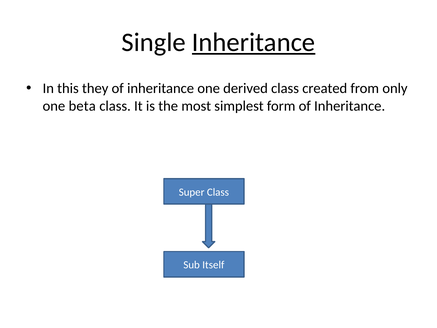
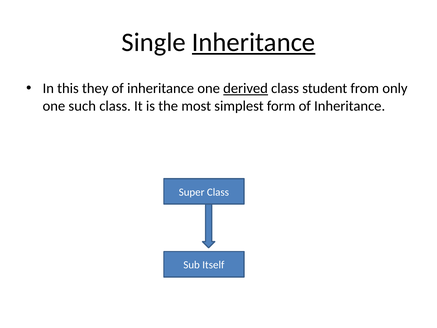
derived underline: none -> present
created: created -> student
beta: beta -> such
